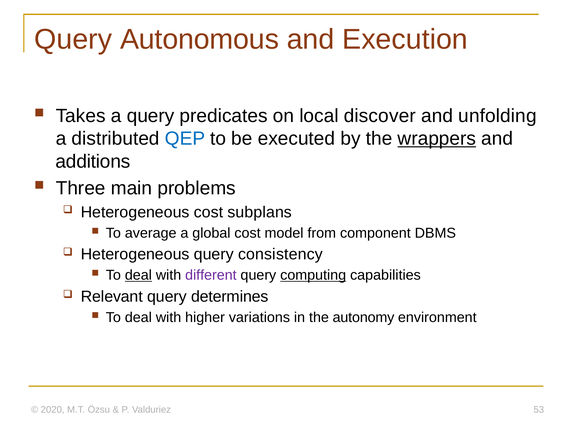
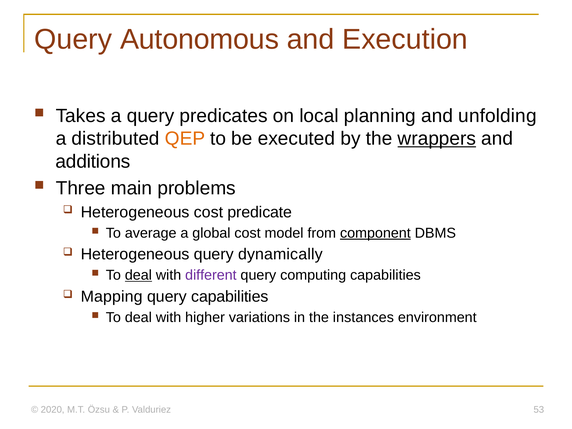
discover: discover -> planning
QEP colour: blue -> orange
subplans: subplans -> predicate
component underline: none -> present
consistency: consistency -> dynamically
computing underline: present -> none
Relevant: Relevant -> Mapping
query determines: determines -> capabilities
autonomy: autonomy -> instances
